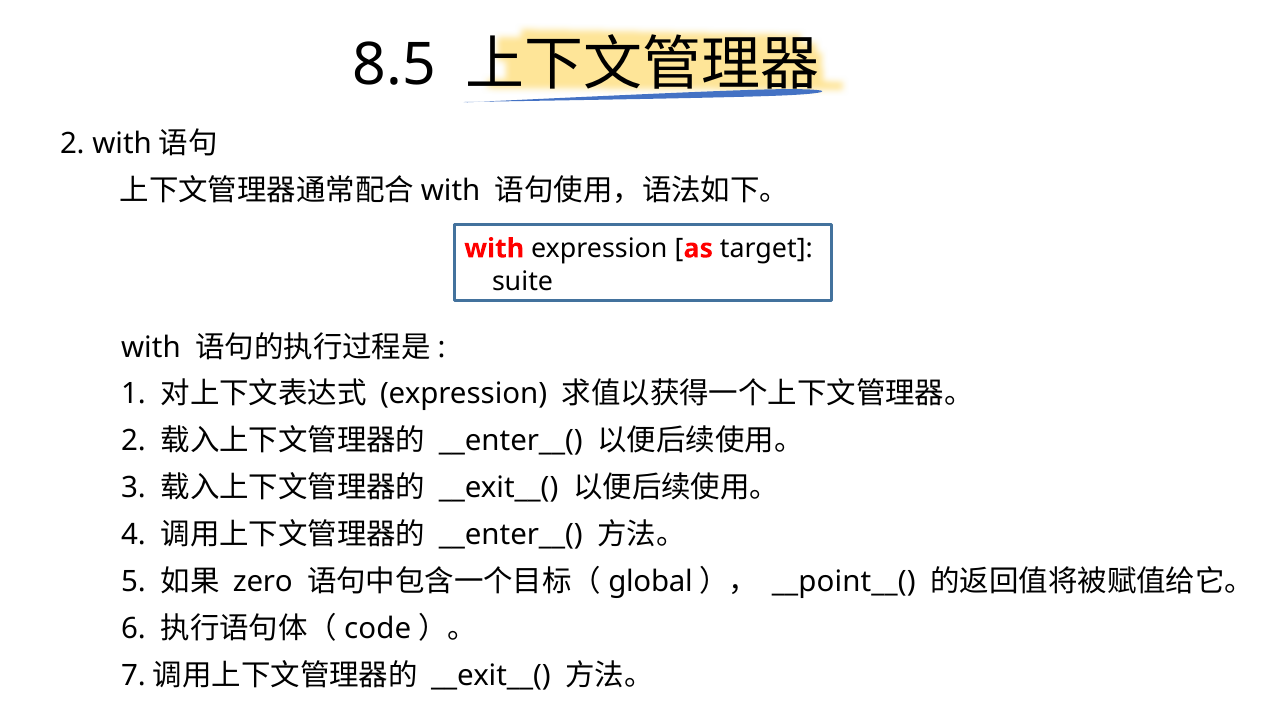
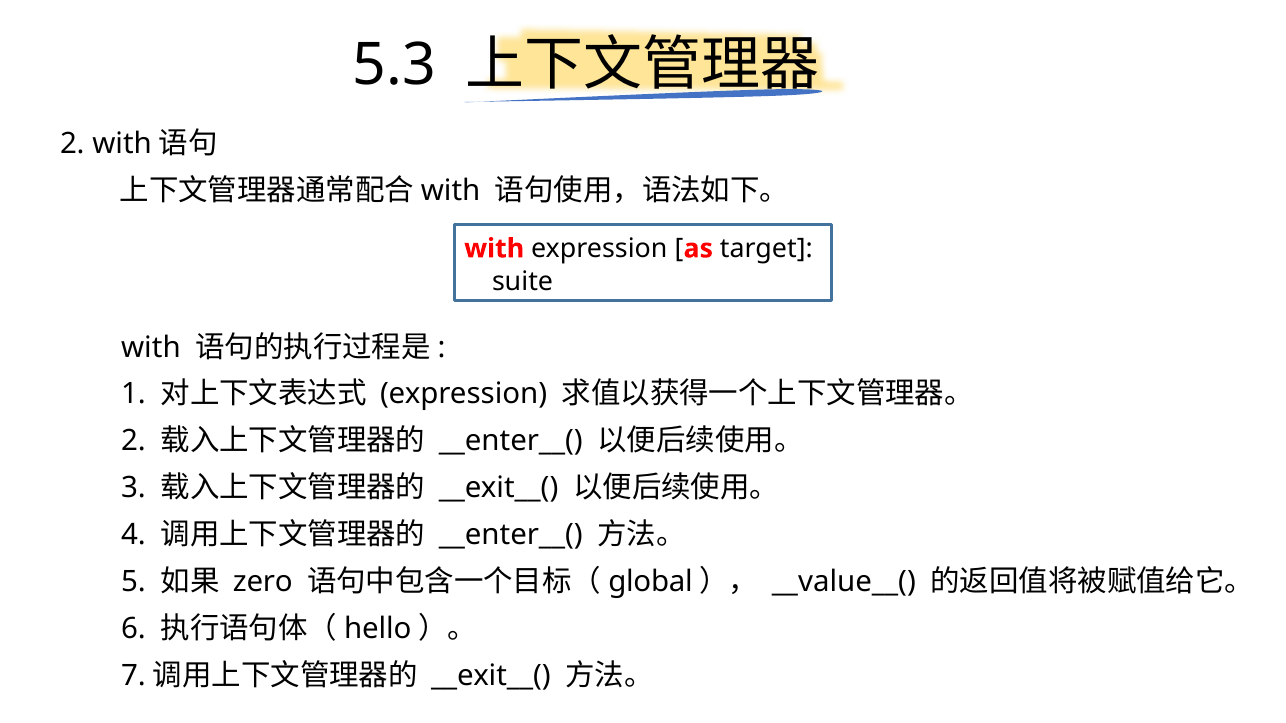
8.5: 8.5 -> 5.3
__point__(: __point__( -> __value__(
code: code -> hello
